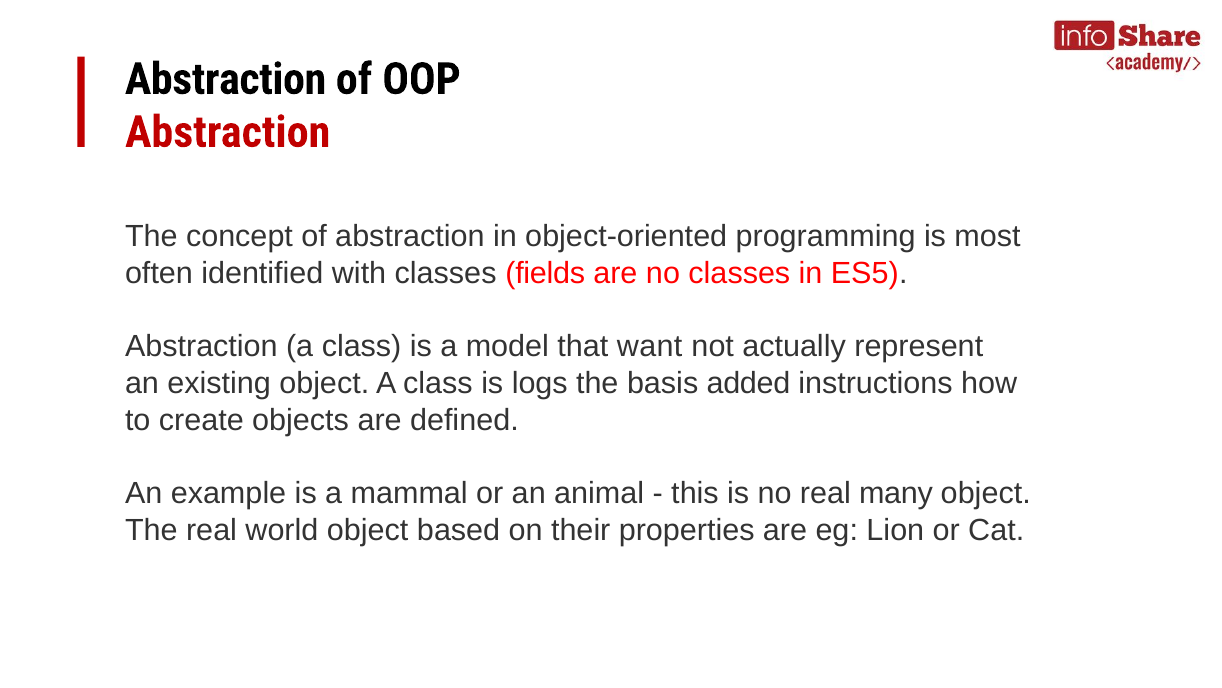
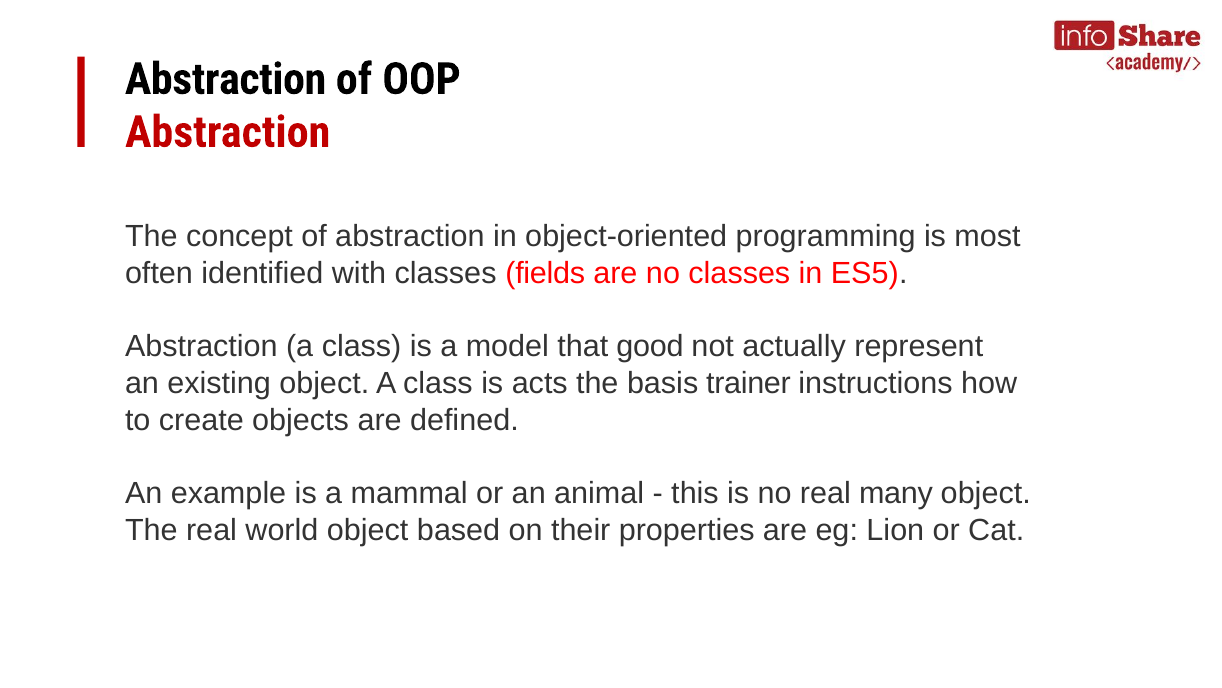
want: want -> good
logs: logs -> acts
added: added -> trainer
